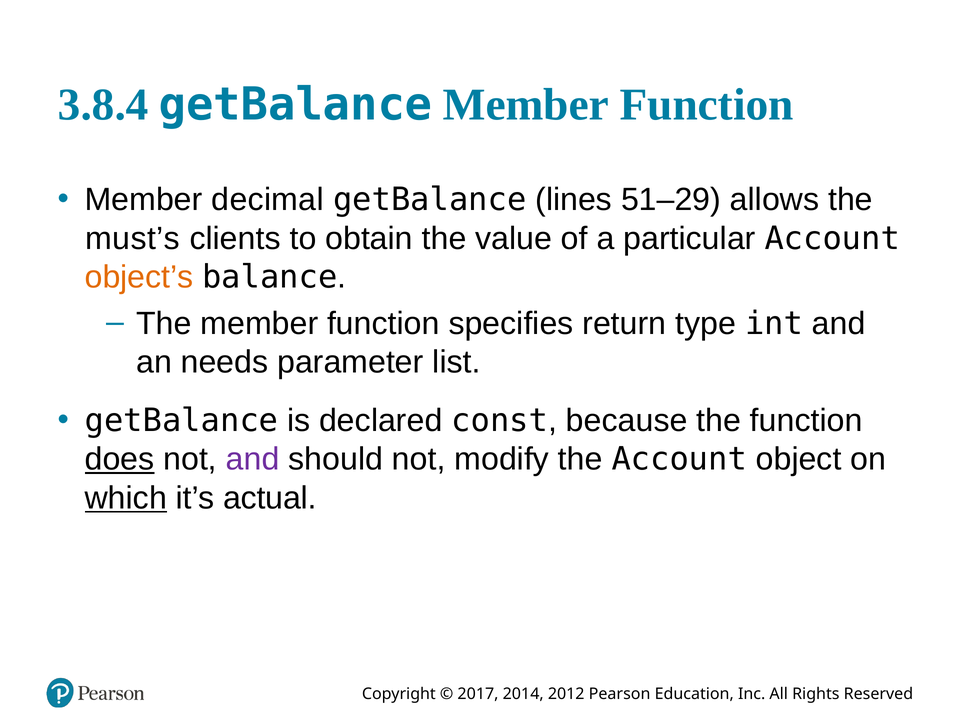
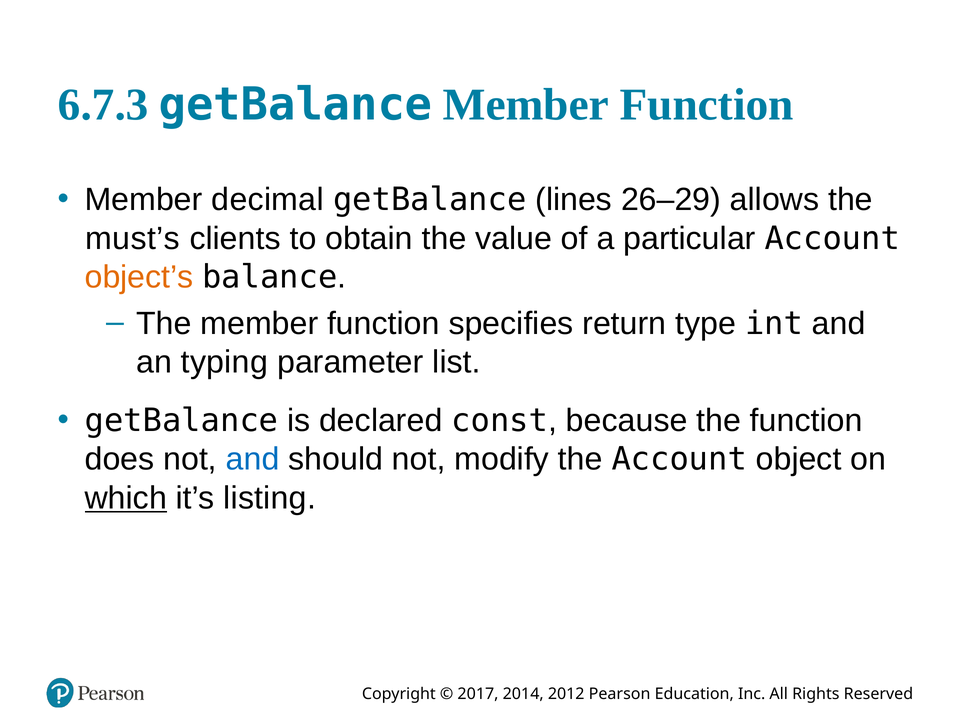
3.8.4: 3.8.4 -> 6.7.3
51–29: 51–29 -> 26–29
needs: needs -> typing
does underline: present -> none
and at (253, 459) colour: purple -> blue
actual: actual -> listing
